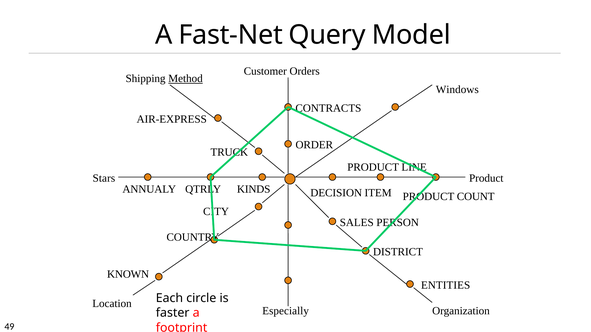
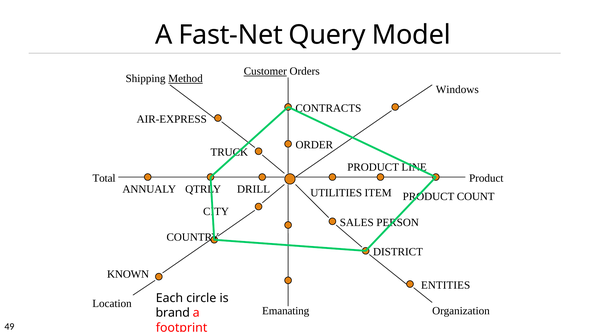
Customer underline: none -> present
Stars: Stars -> Total
KINDS: KINDS -> DRILL
DECISION: DECISION -> UTILITIES
Especially: Especially -> Emanating
faster: faster -> brand
